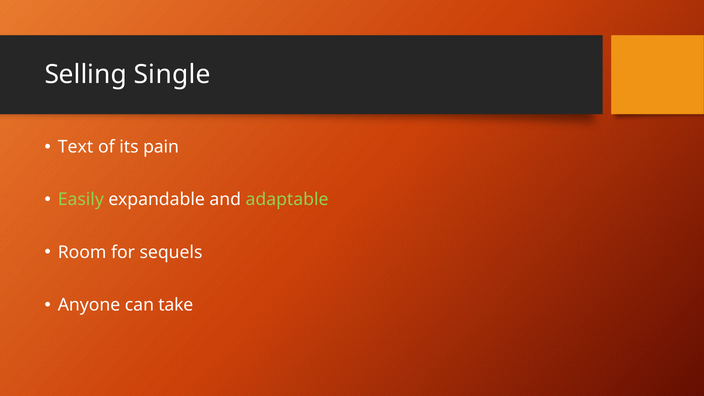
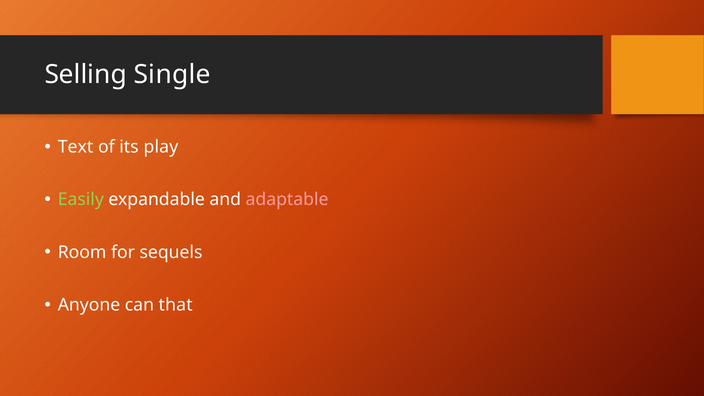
pain: pain -> play
adaptable colour: light green -> pink
take: take -> that
